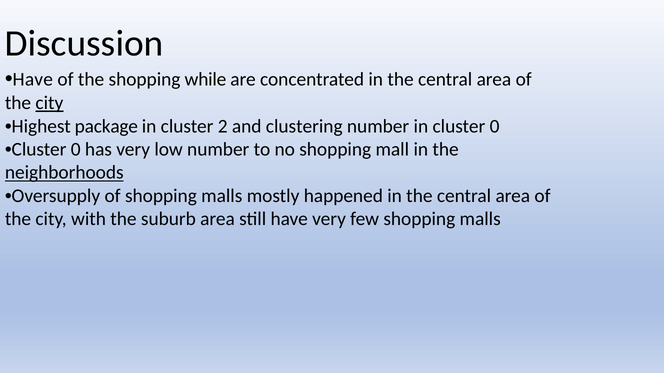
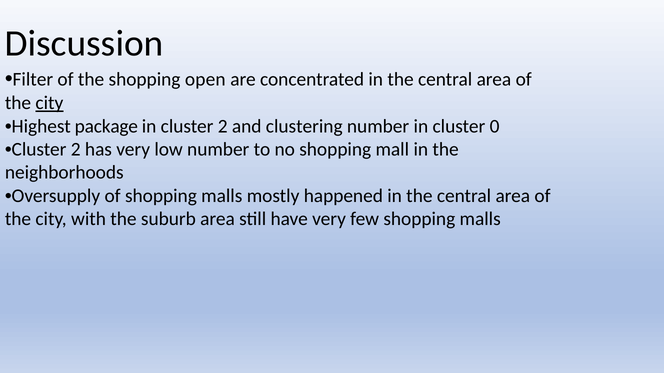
Have at (33, 79): Have -> Filter
while: while -> open
0 at (76, 150): 0 -> 2
neighborhoods underline: present -> none
